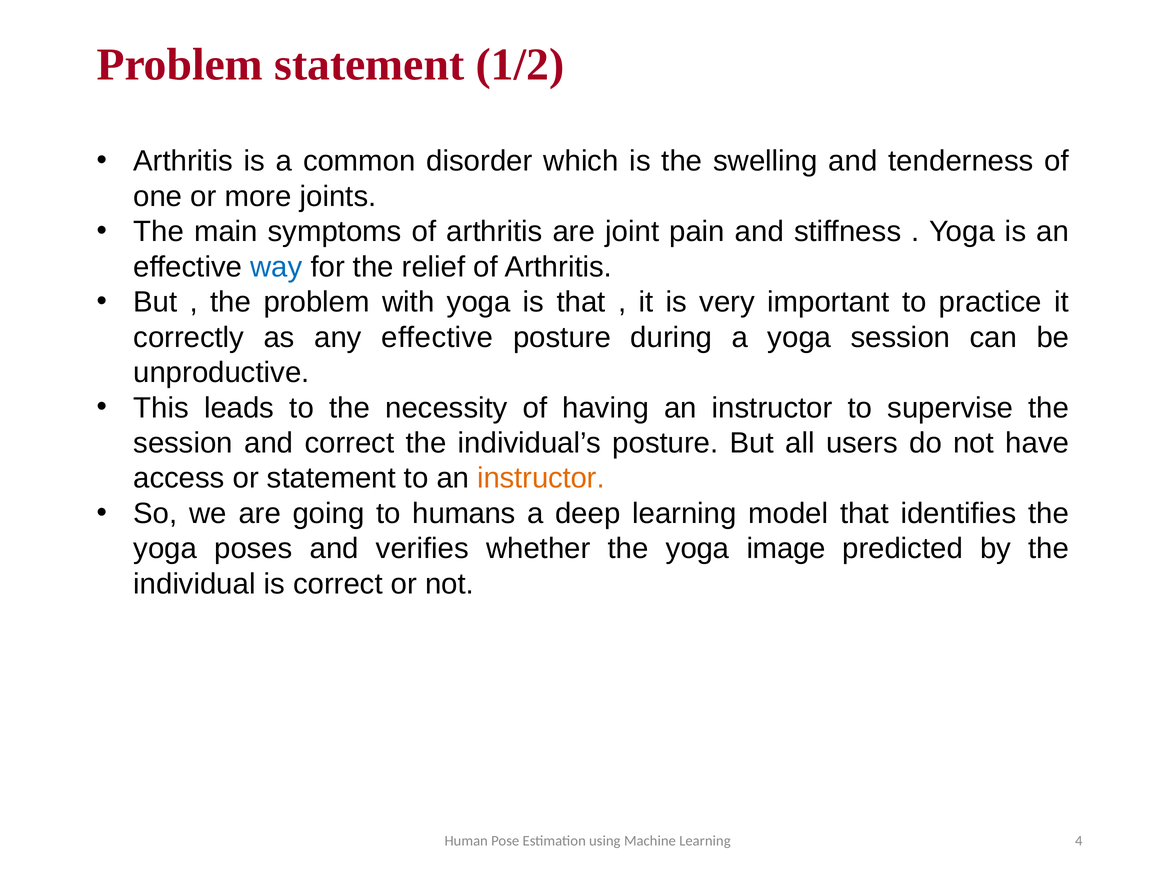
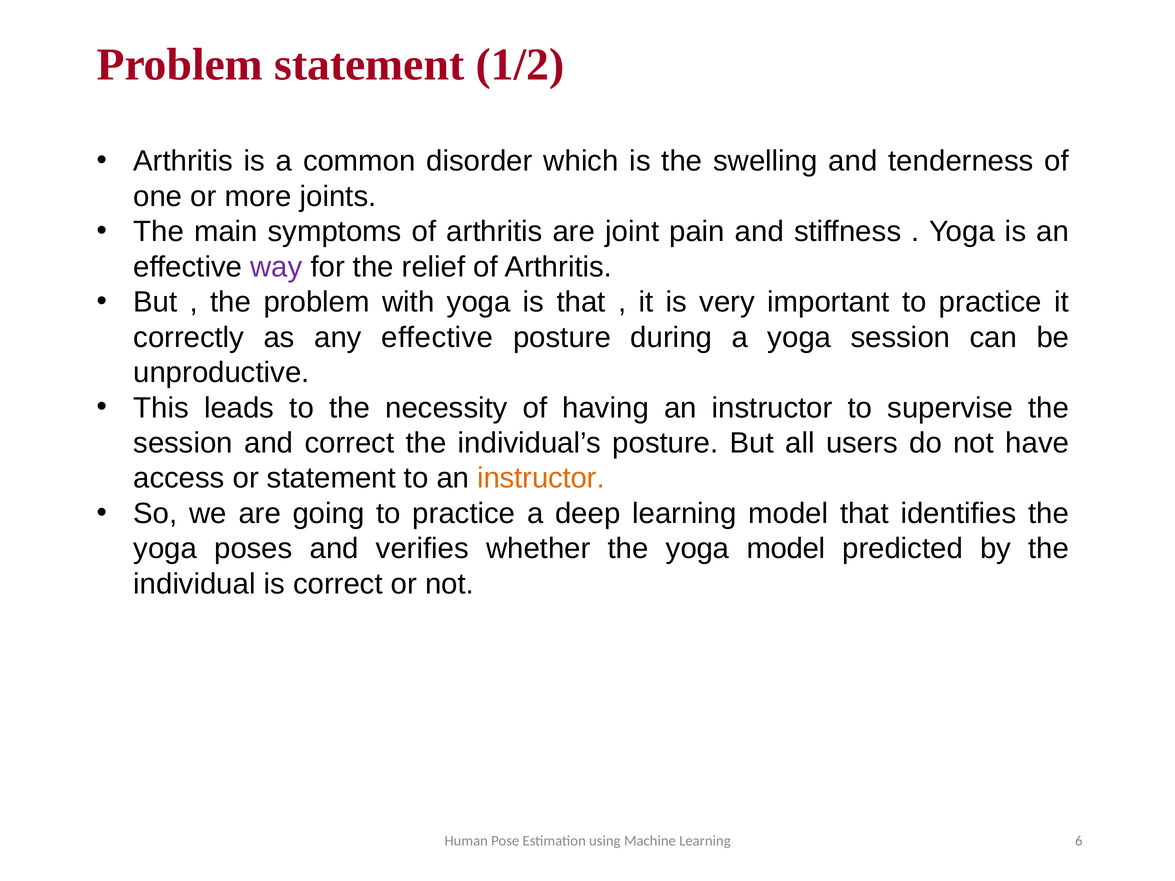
way colour: blue -> purple
going to humans: humans -> practice
yoga image: image -> model
4: 4 -> 6
